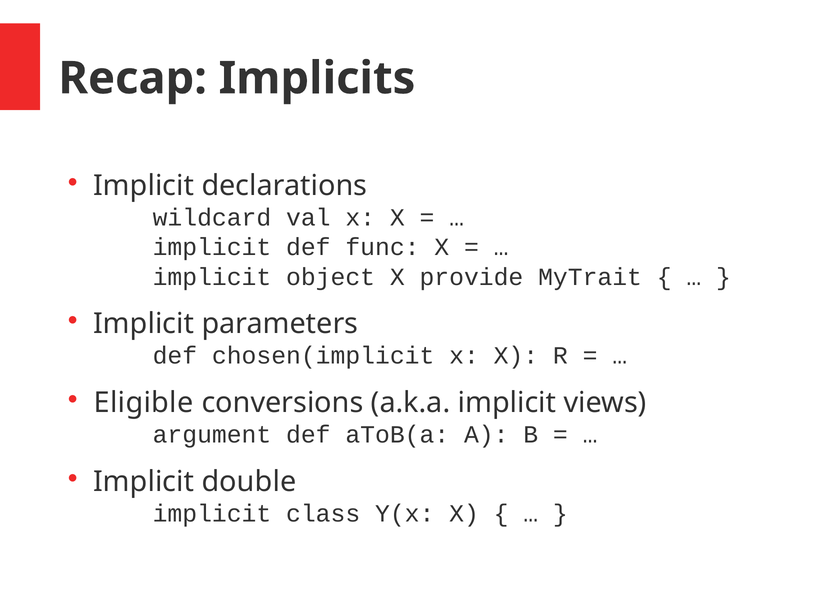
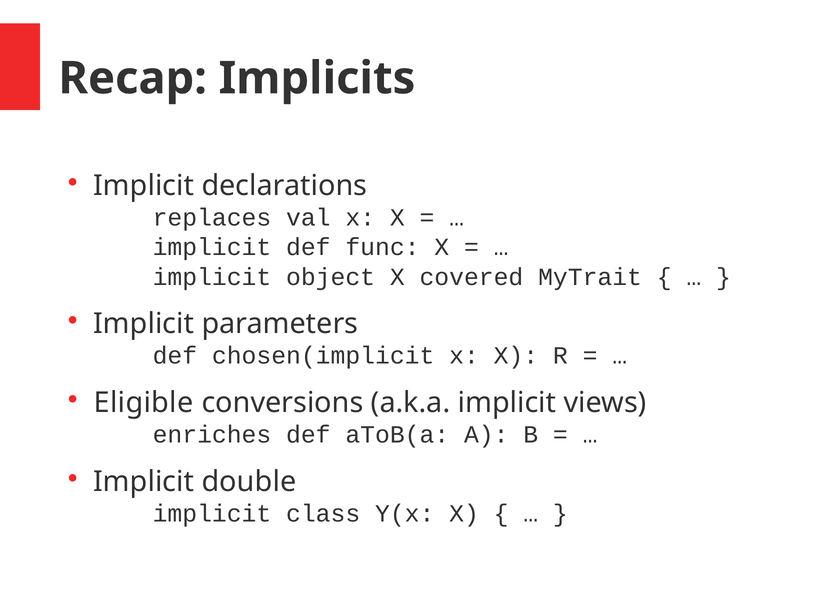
wildcard: wildcard -> replaces
provide: provide -> covered
argument: argument -> enriches
